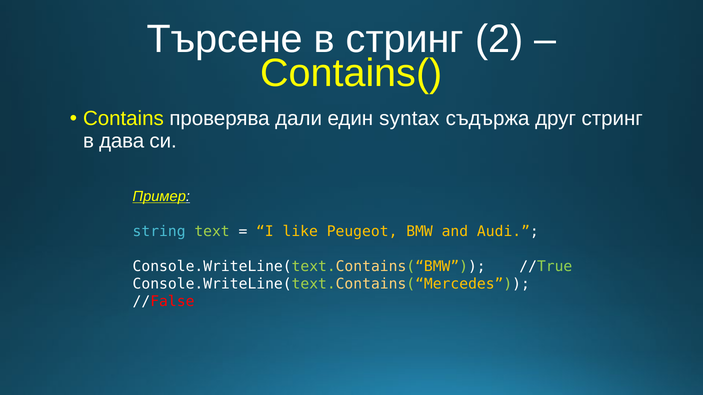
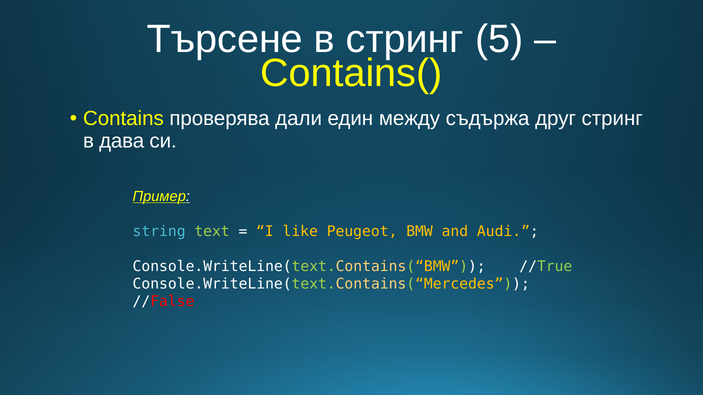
2: 2 -> 5
syntax: syntax -> между
